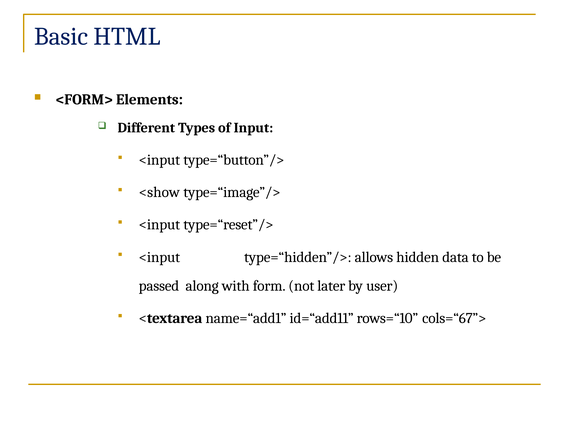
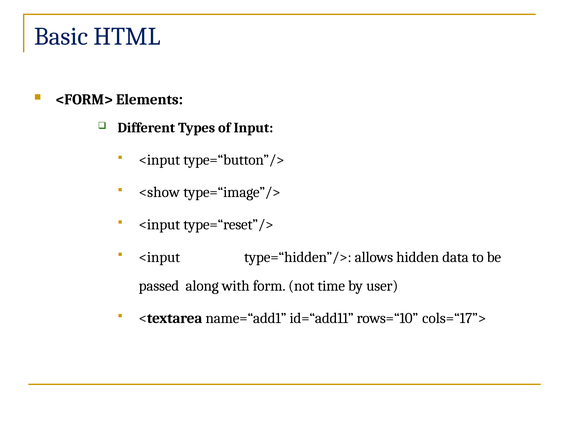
later: later -> time
cols=“67”>: cols=“67”> -> cols=“17”>
